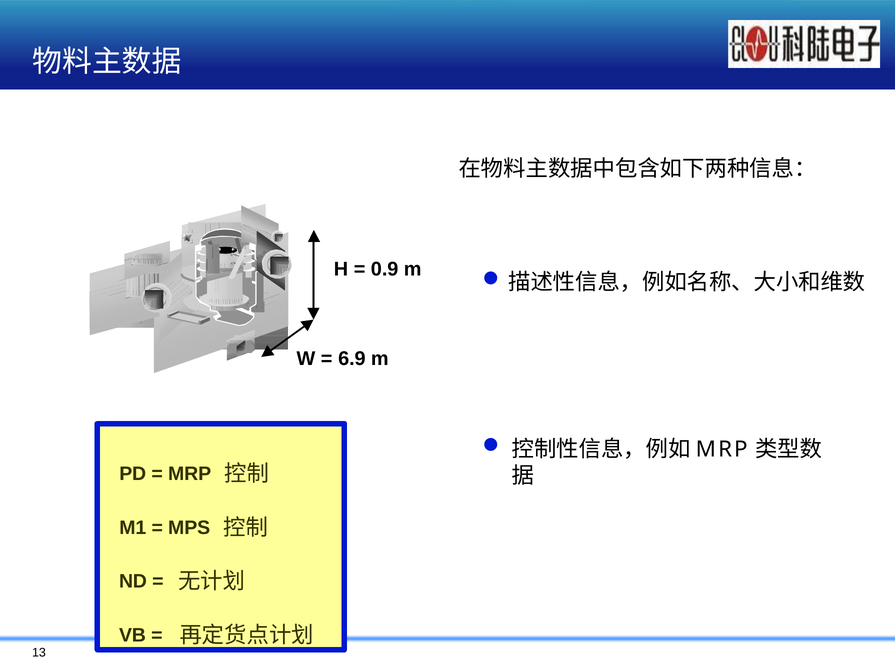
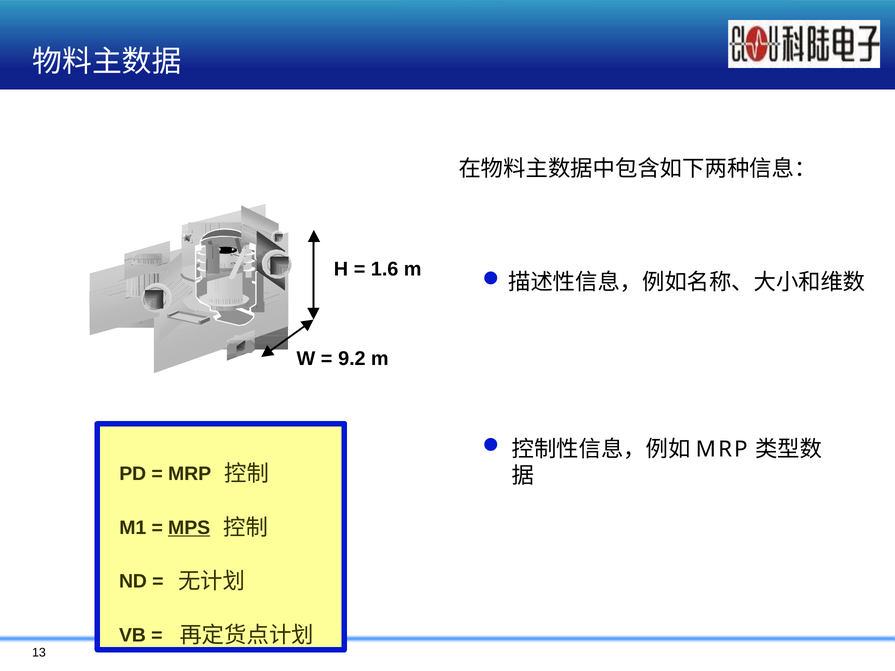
0.9: 0.9 -> 1.6
6.9: 6.9 -> 9.2
MPS underline: none -> present
